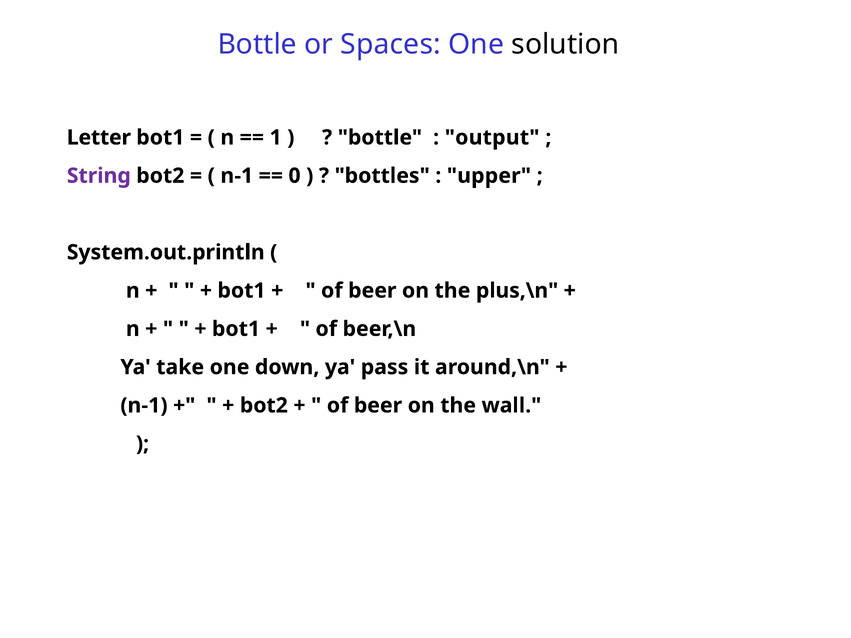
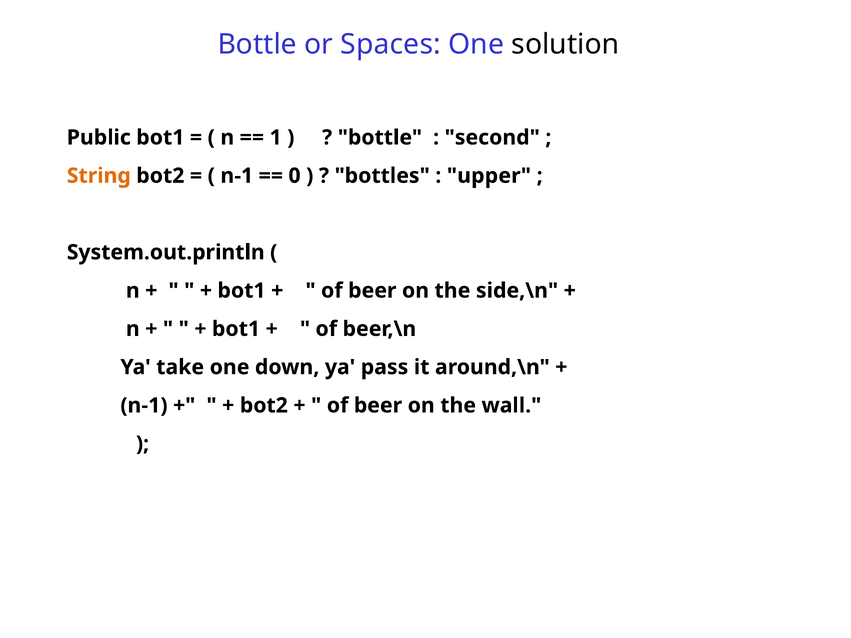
Letter: Letter -> Public
output: output -> second
String colour: purple -> orange
plus,\n: plus,\n -> side,\n
